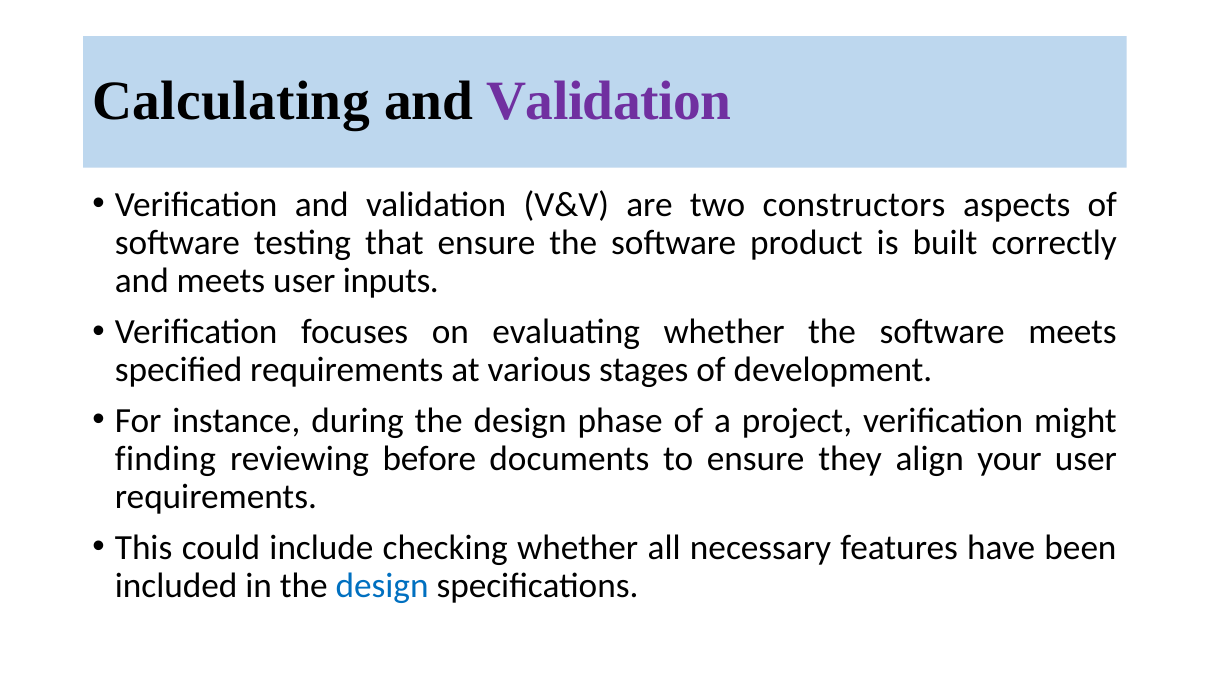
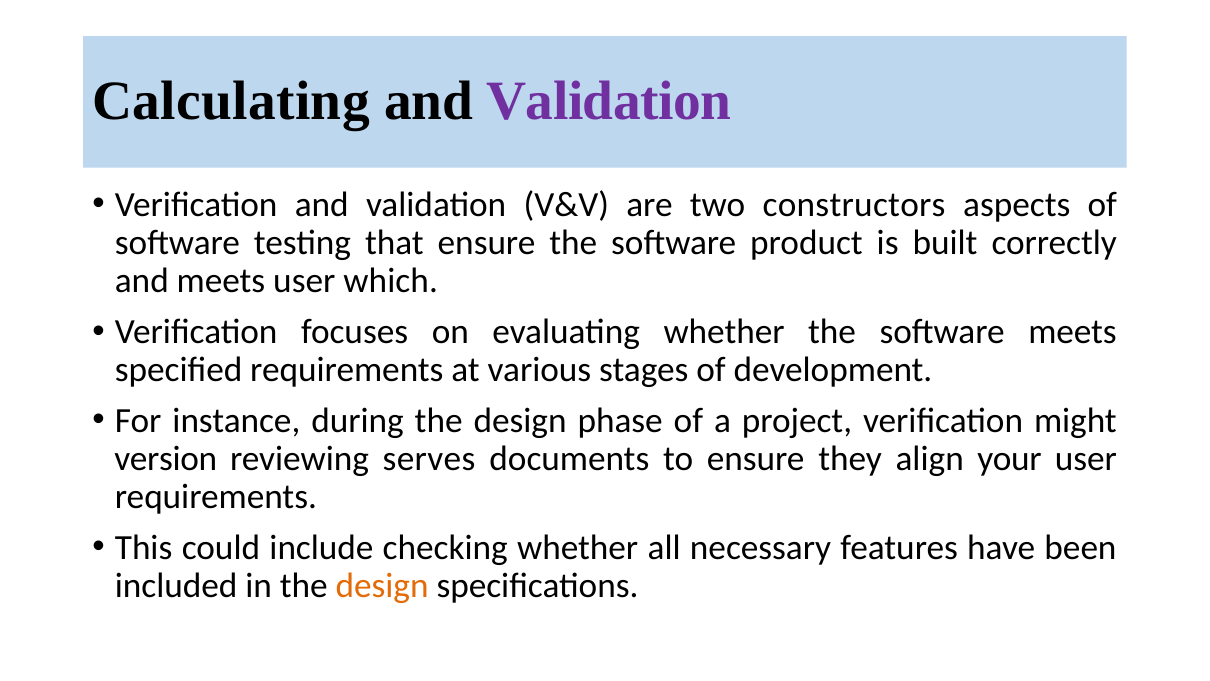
inputs: inputs -> which
finding: finding -> version
before: before -> serves
design at (382, 586) colour: blue -> orange
